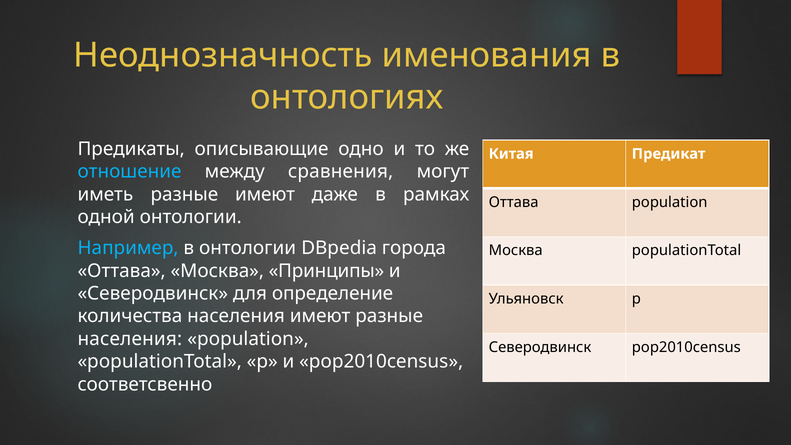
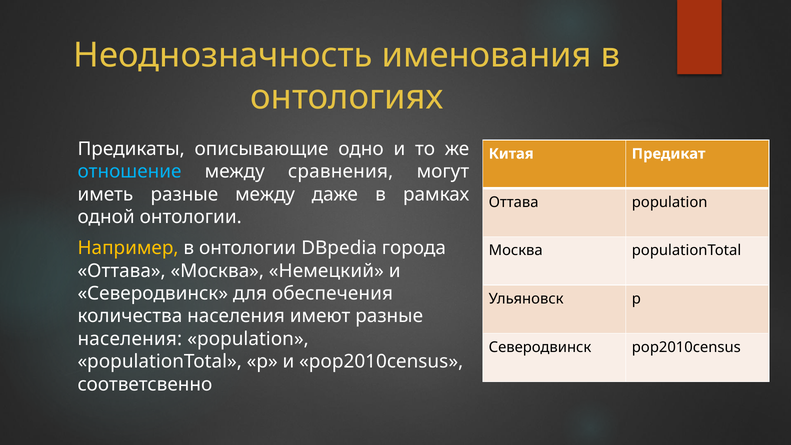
разные имеют: имеют -> между
Например colour: light blue -> yellow
Принципы: Принципы -> Немецкий
определение: определение -> обеспечения
